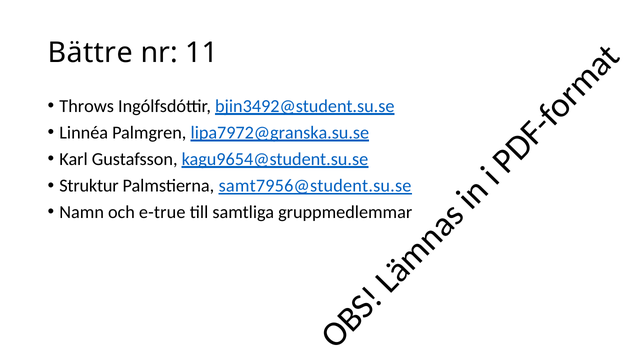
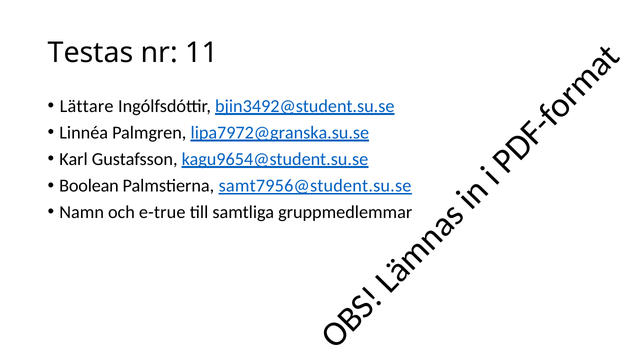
Bättre: Bättre -> Testas
Throws: Throws -> Lättare
Struktur: Struktur -> Boolean
